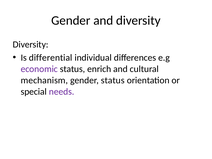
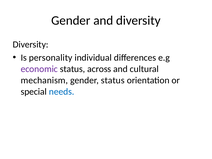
differential: differential -> personality
enrich: enrich -> across
needs colour: purple -> blue
